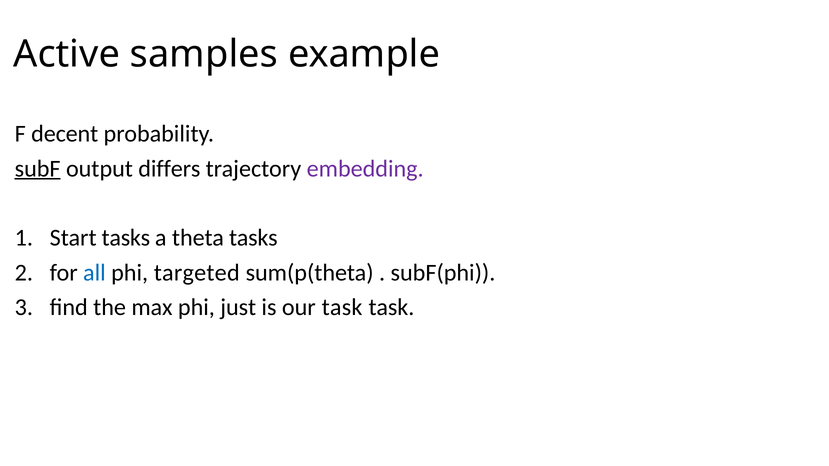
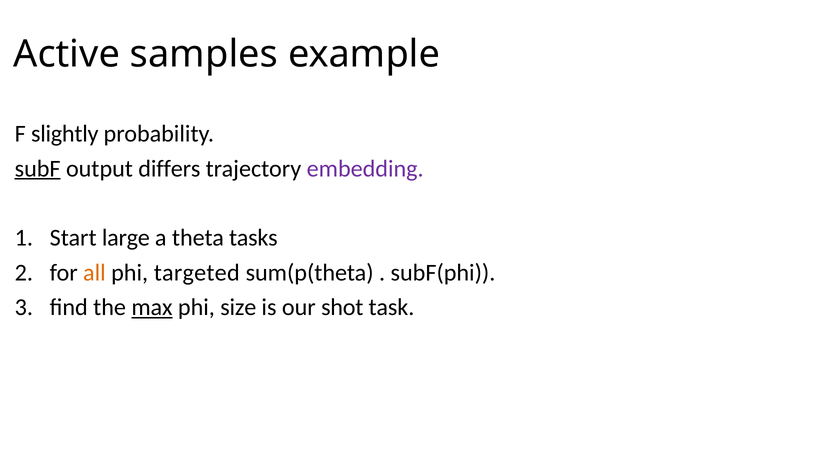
decent: decent -> slightly
Start tasks: tasks -> large
all colour: blue -> orange
max underline: none -> present
just: just -> size
our task: task -> shot
